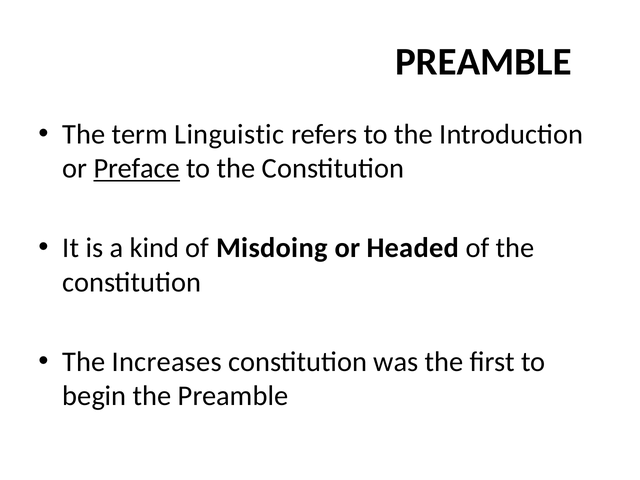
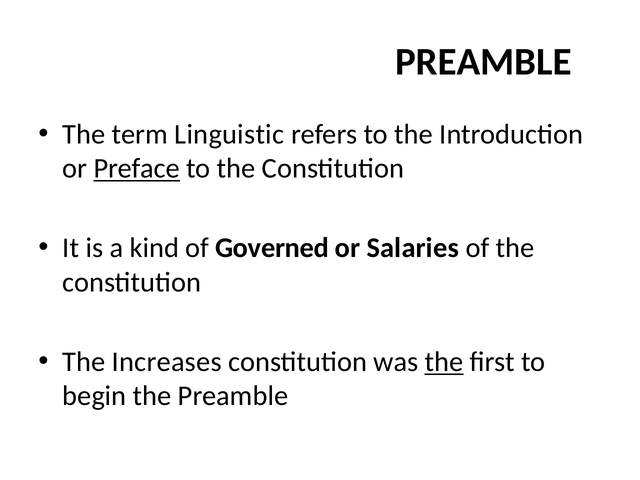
Misdoing: Misdoing -> Governed
Headed: Headed -> Salaries
the at (444, 362) underline: none -> present
